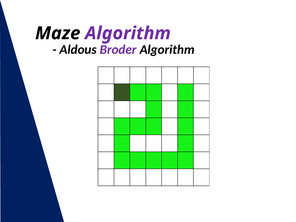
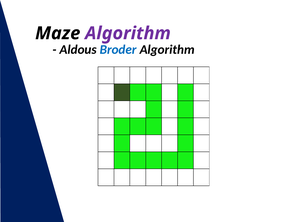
Broder colour: purple -> blue
